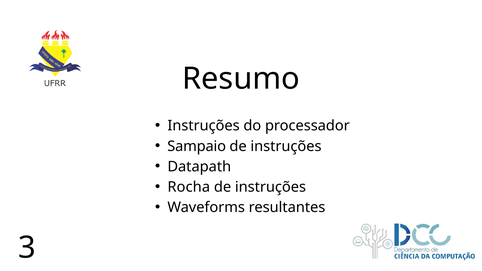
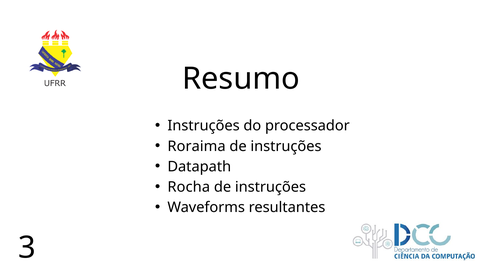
Sampaio: Sampaio -> Roraima
